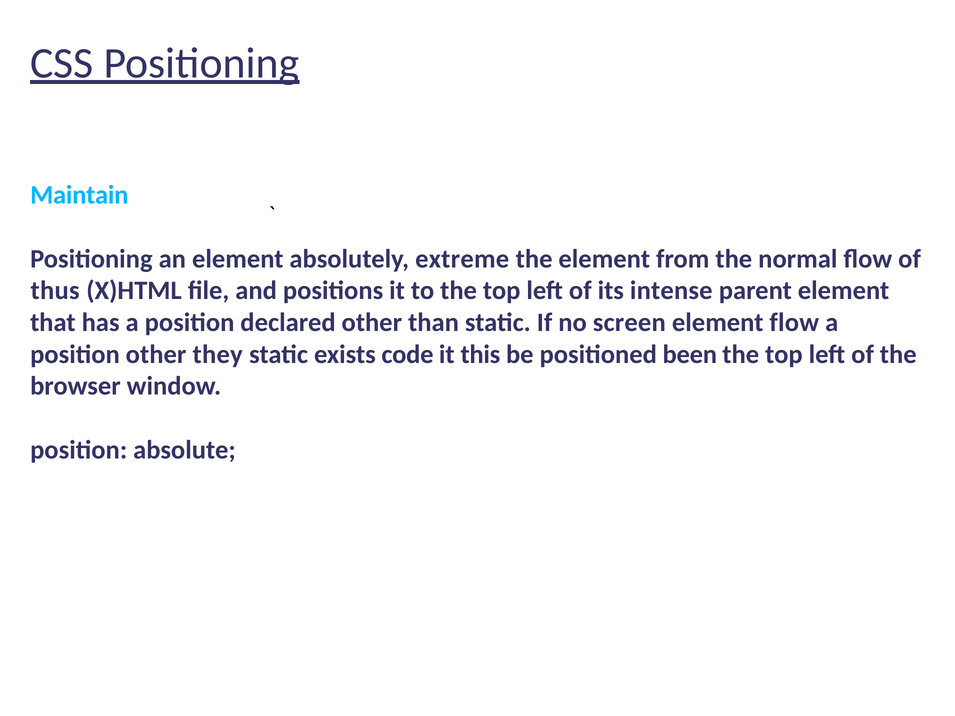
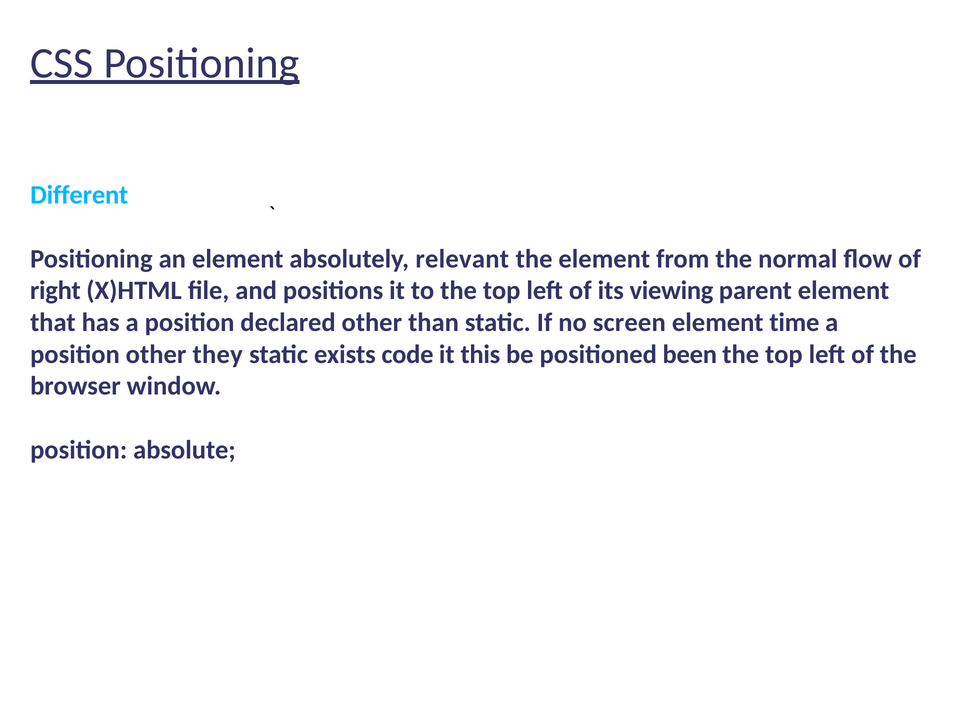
Maintain: Maintain -> Different
extreme: extreme -> relevant
thus: thus -> right
intense: intense -> viewing
element flow: flow -> time
